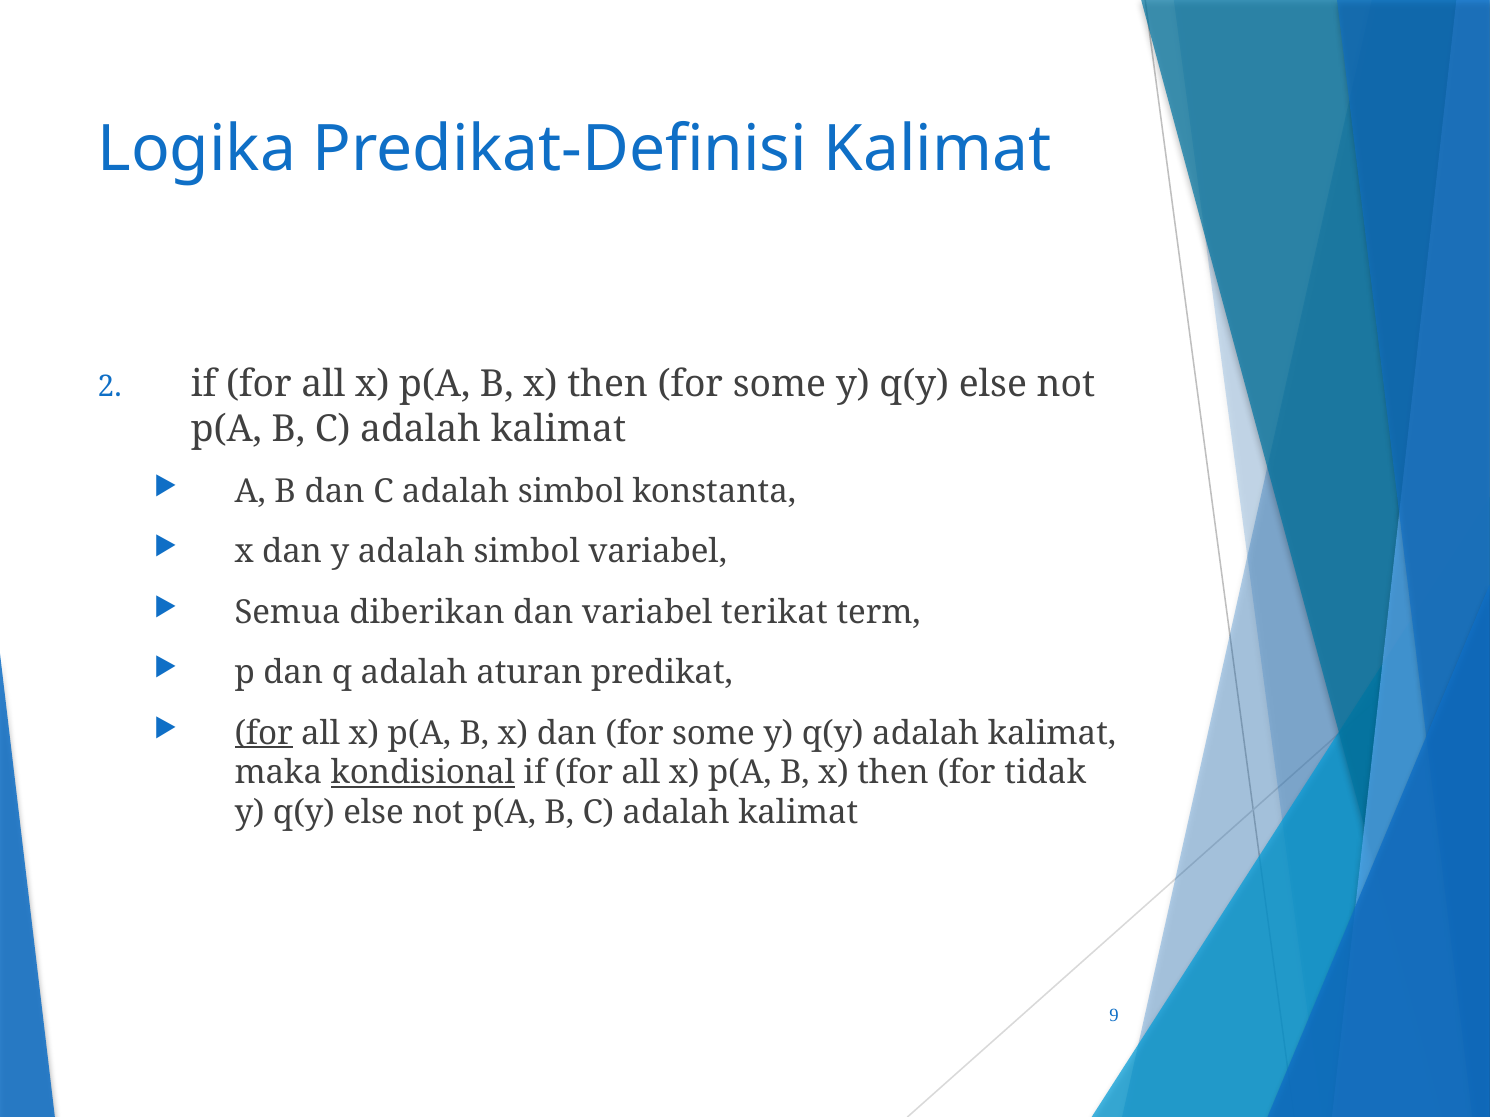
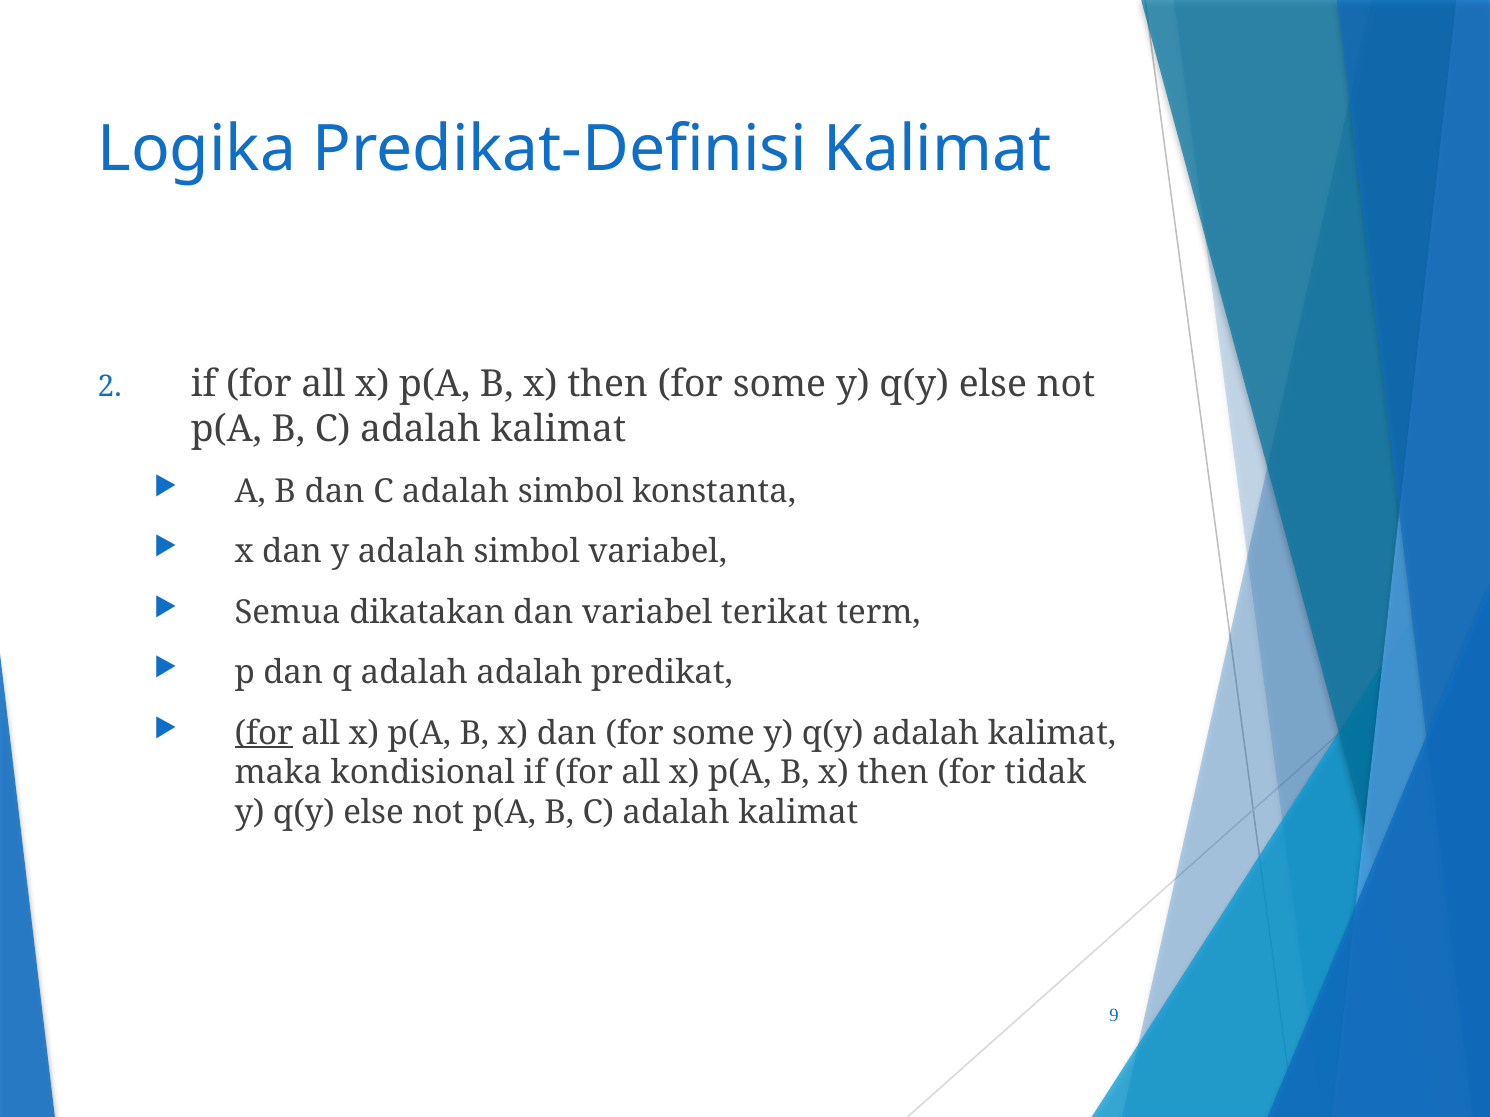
diberikan: diberikan -> dikatakan
adalah aturan: aturan -> adalah
kondisional underline: present -> none
